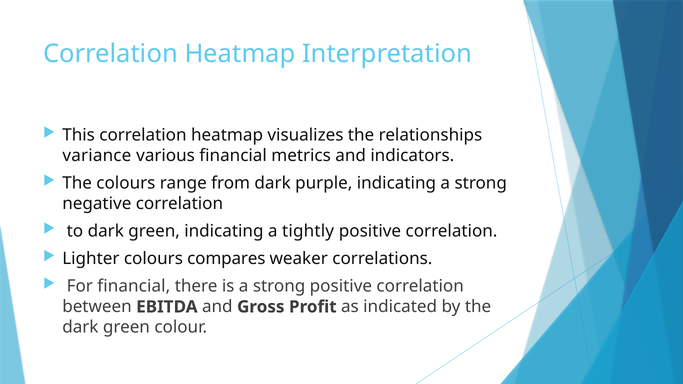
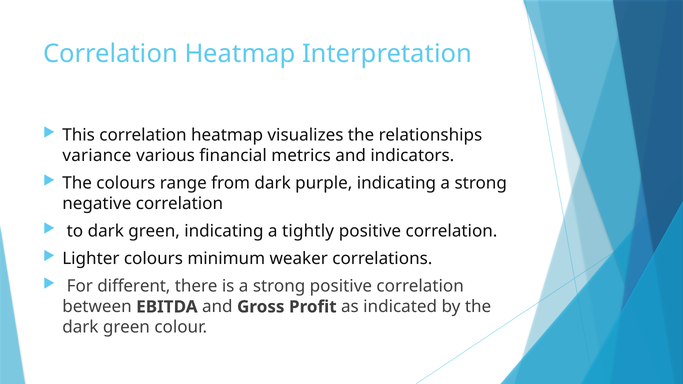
compares: compares -> minimum
For financial: financial -> different
